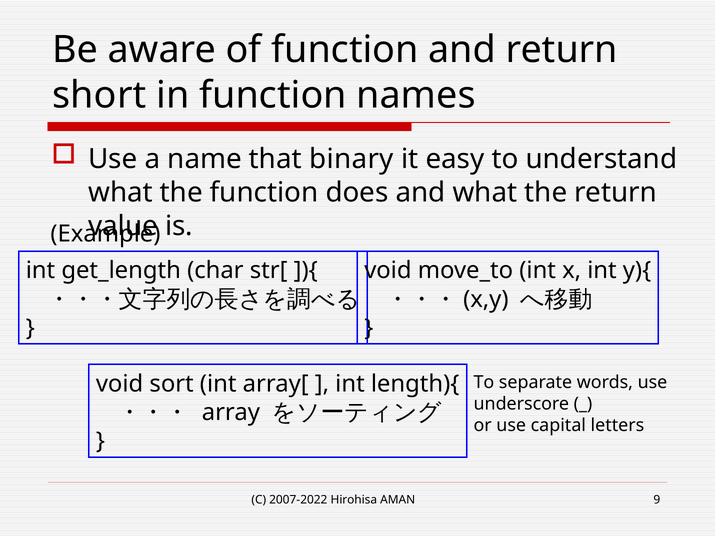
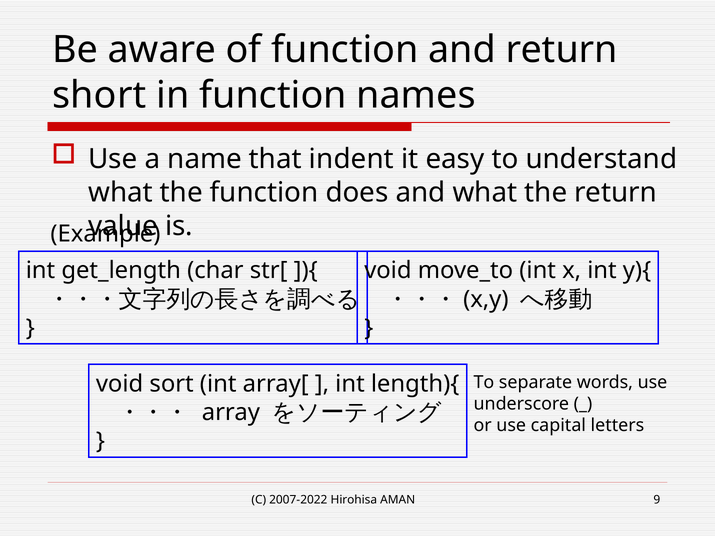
binary: binary -> indent
